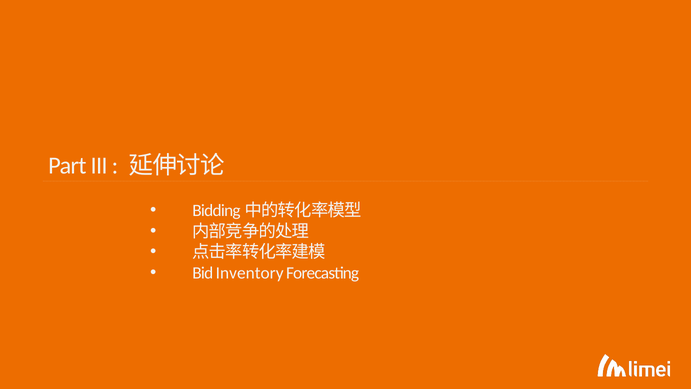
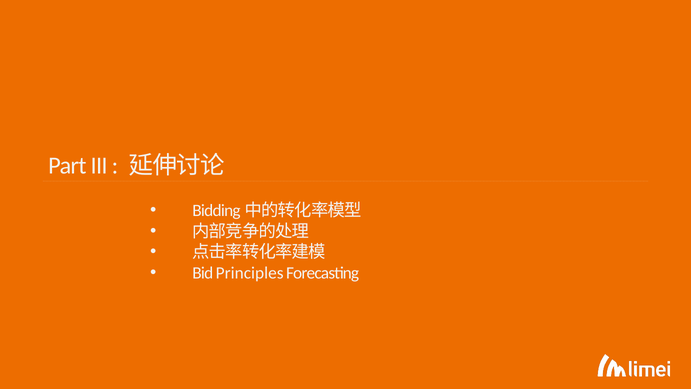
Inventory: Inventory -> Principles
